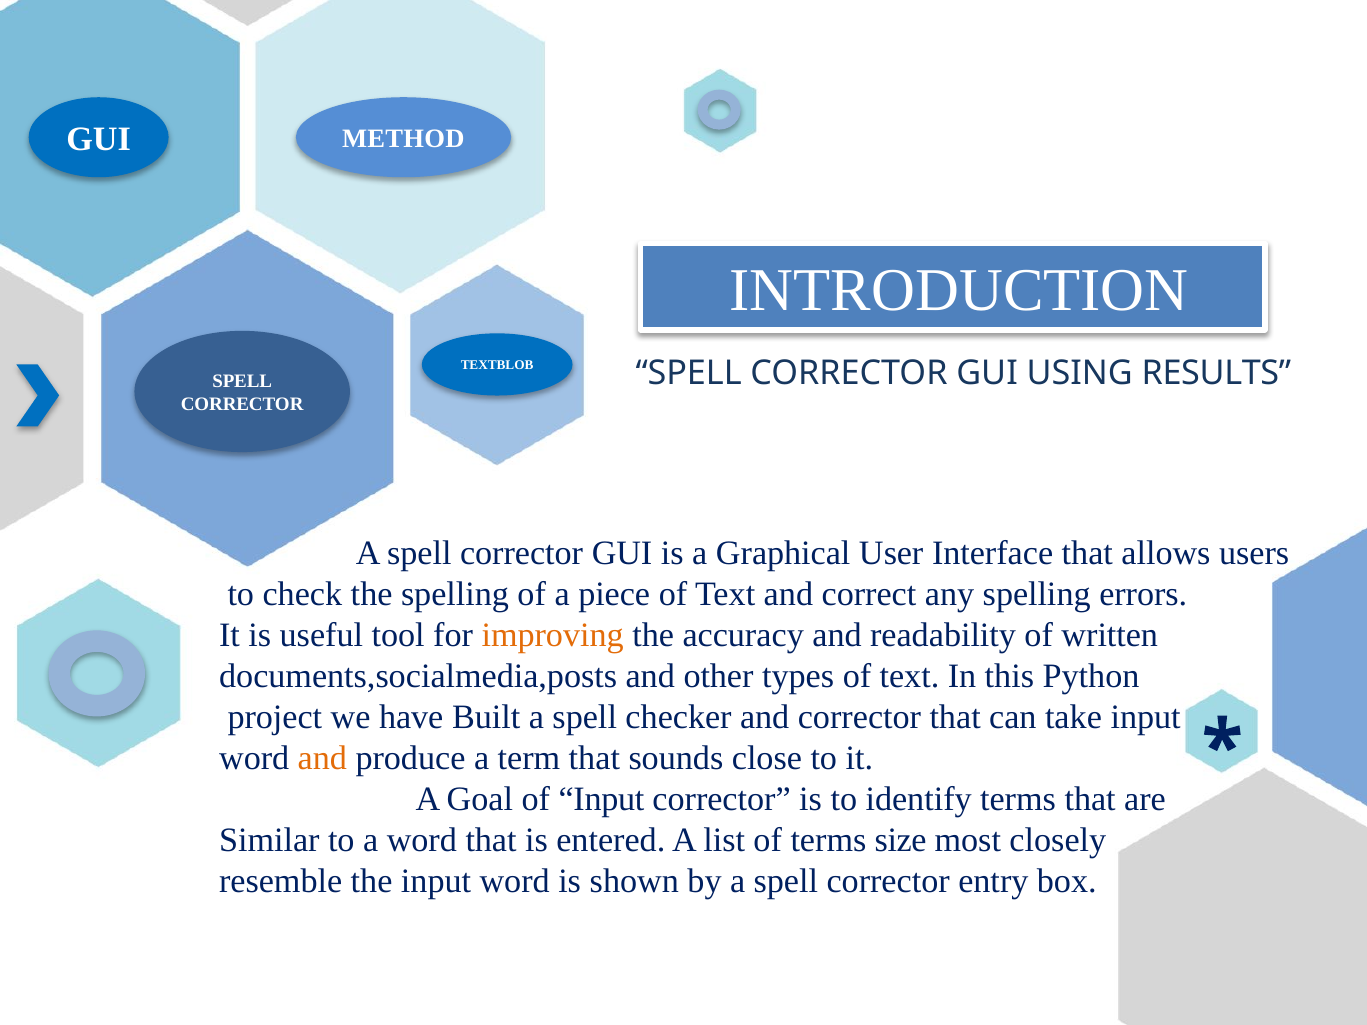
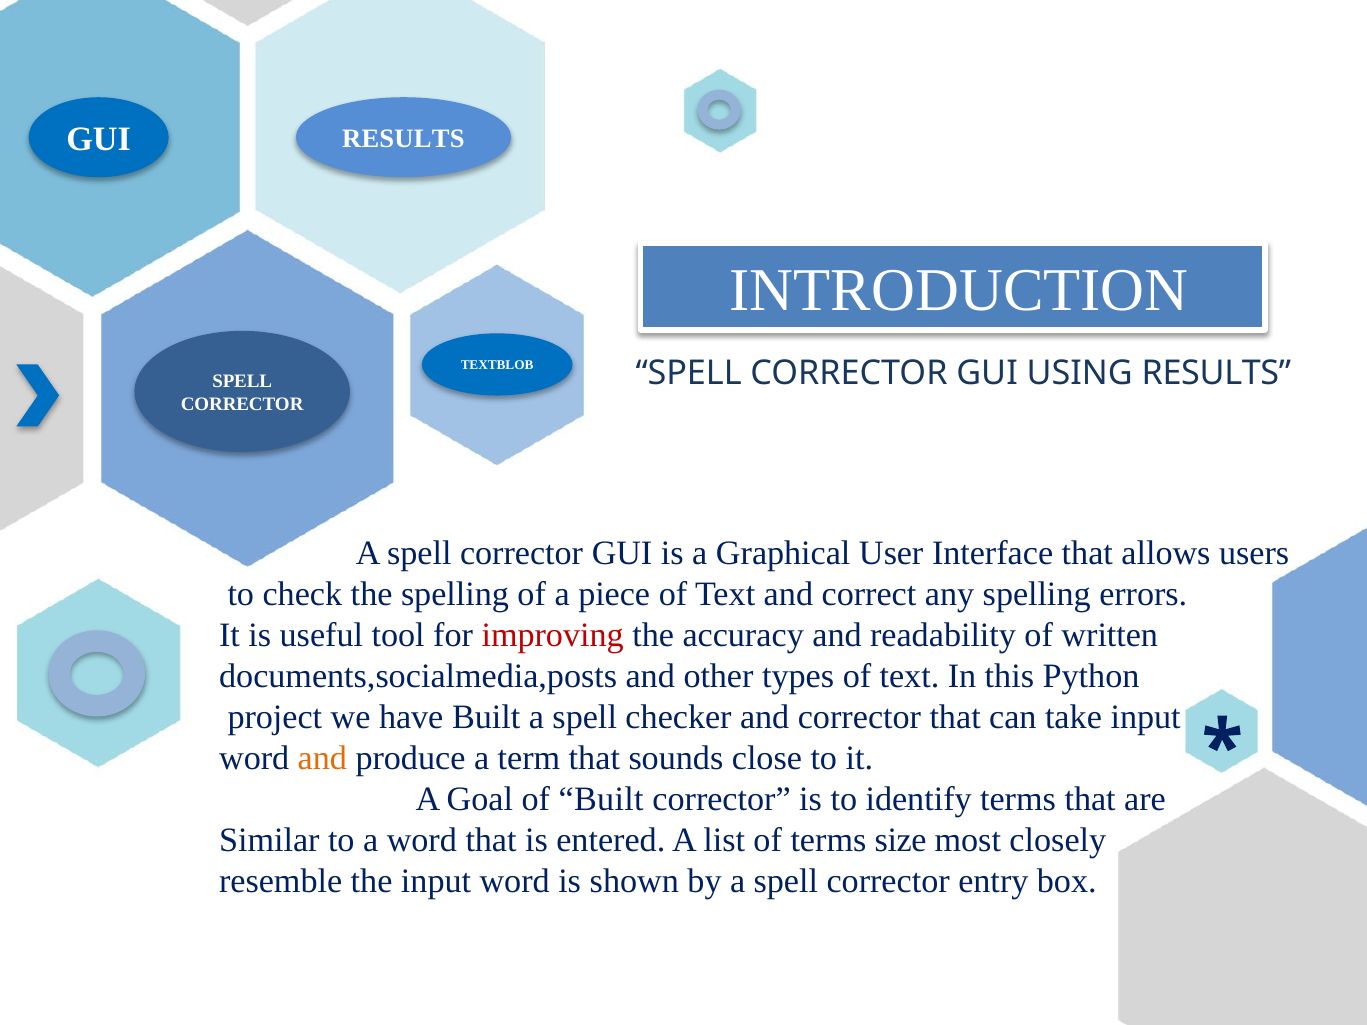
METHOD at (403, 139): METHOD -> RESULTS
improving colour: orange -> red
of Input: Input -> Built
